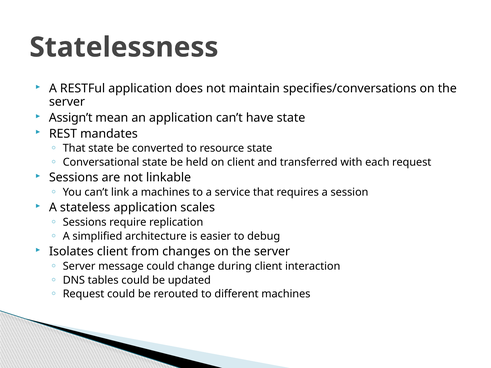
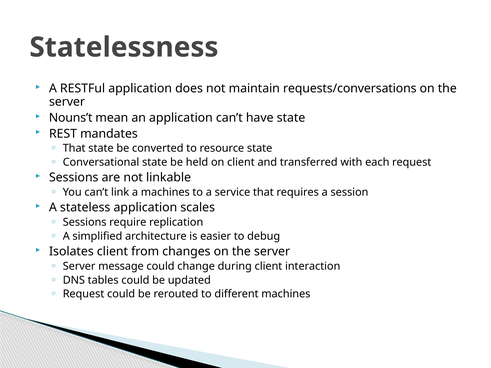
specifies/conversations: specifies/conversations -> requests/conversations
Assign’t: Assign’t -> Nouns’t
